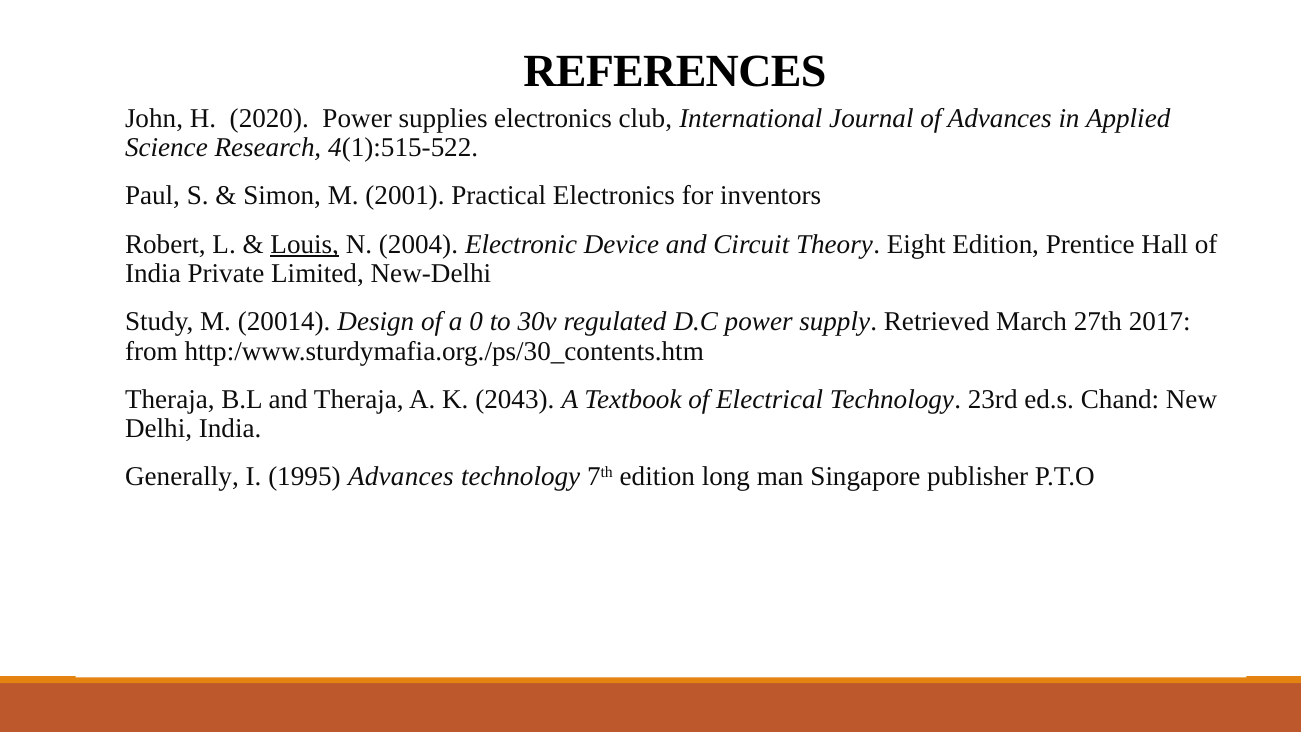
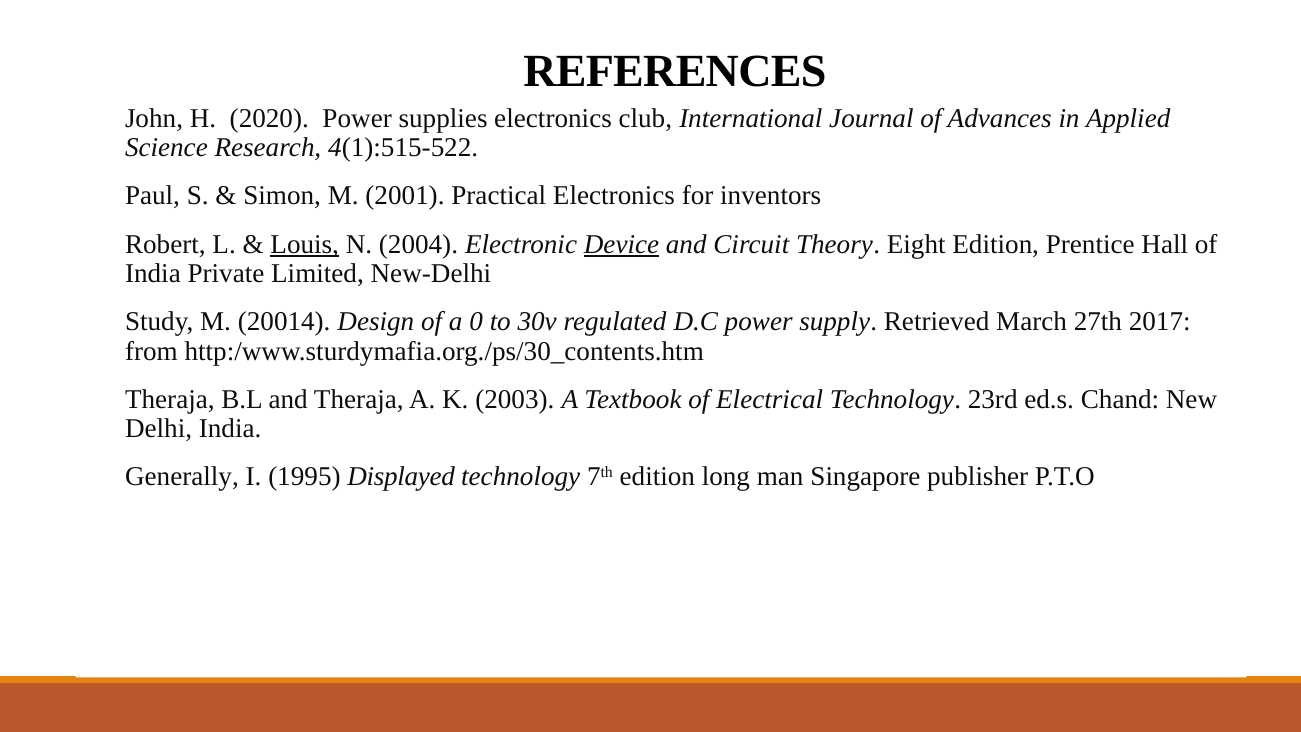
Device underline: none -> present
2043: 2043 -> 2003
1995 Advances: Advances -> Displayed
